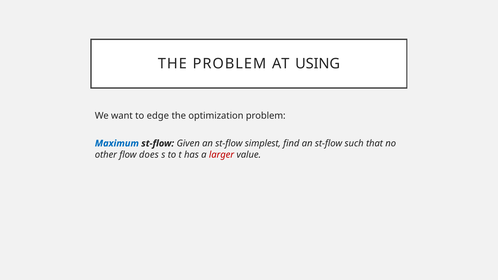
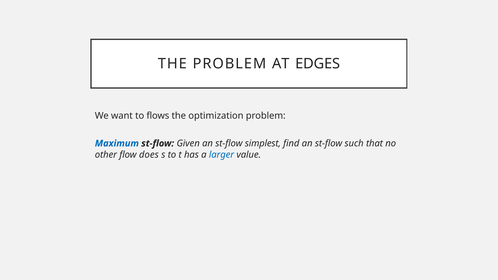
USING: USING -> EDGES
edge: edge -> flows
larger colour: red -> blue
